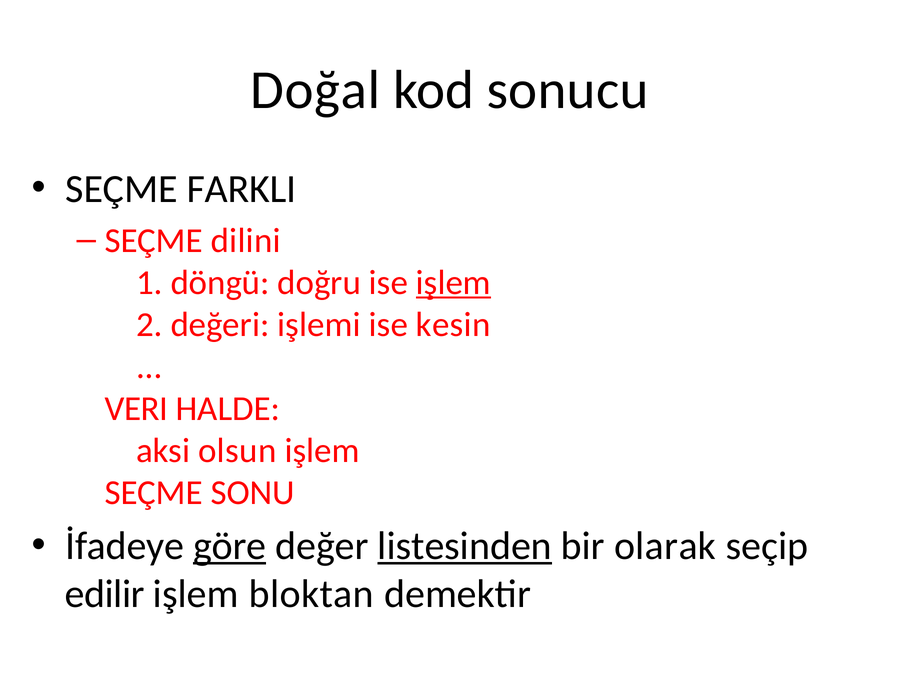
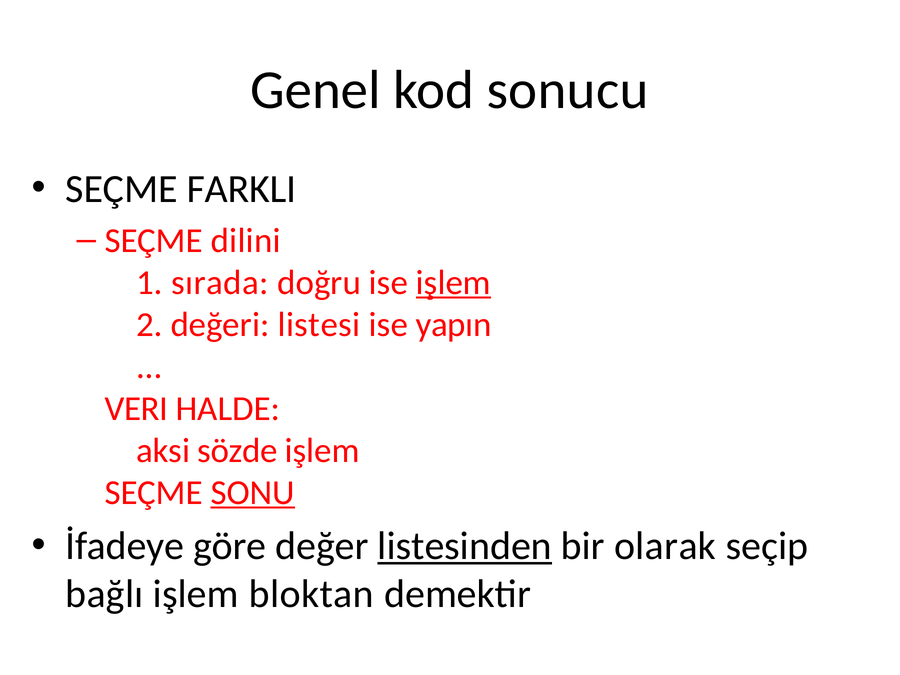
Doğal: Doğal -> Genel
döngü: döngü -> sırada
işlemi: işlemi -> listesi
kesin: kesin -> yapın
olsun: olsun -> sözde
SONU underline: none -> present
göre underline: present -> none
edilir: edilir -> bağlı
